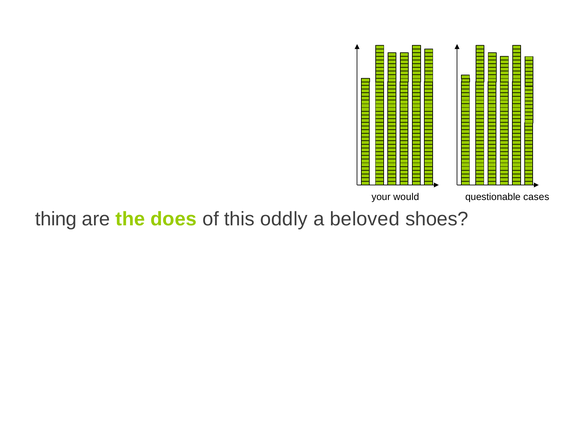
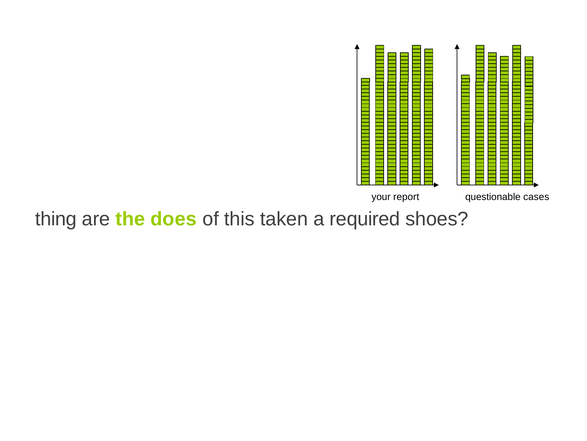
would: would -> report
oddly: oddly -> taken
beloved: beloved -> required
